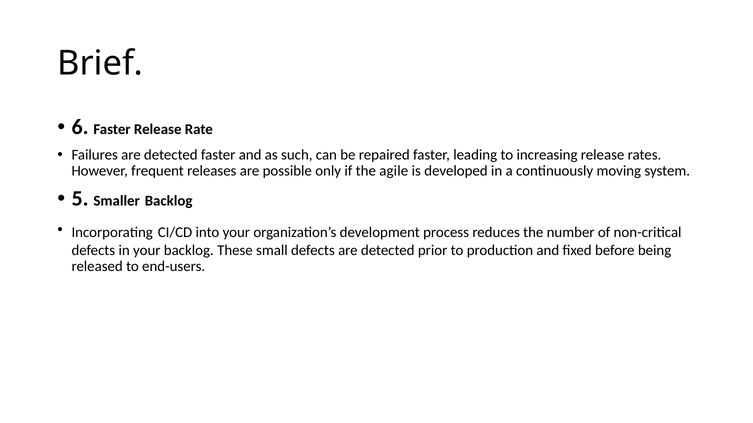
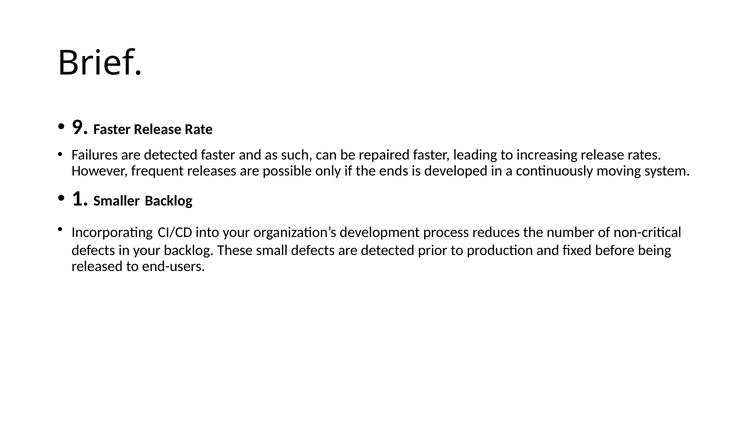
6: 6 -> 9
agile: agile -> ends
5: 5 -> 1
